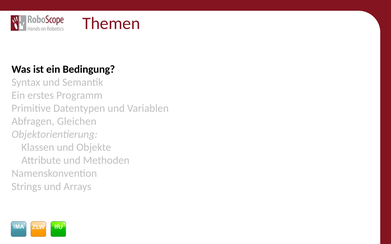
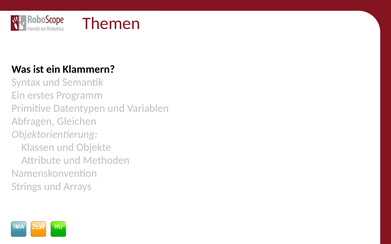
Bedingung: Bedingung -> Klammern
